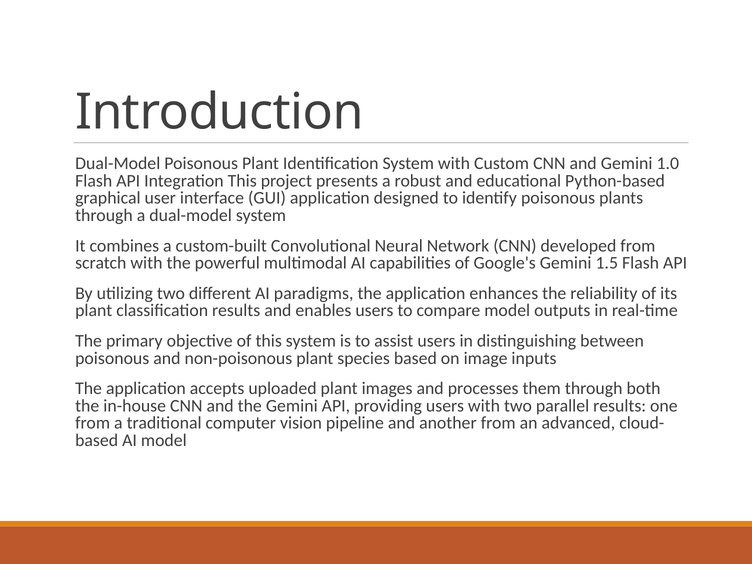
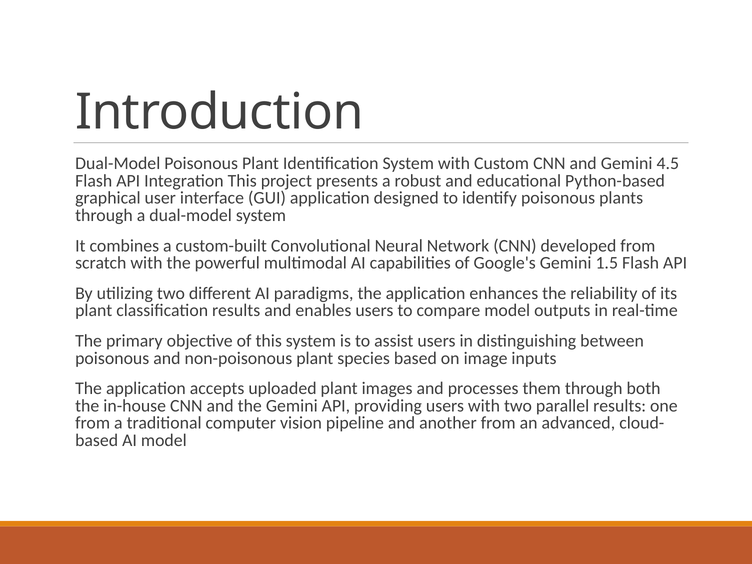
1.0: 1.0 -> 4.5
